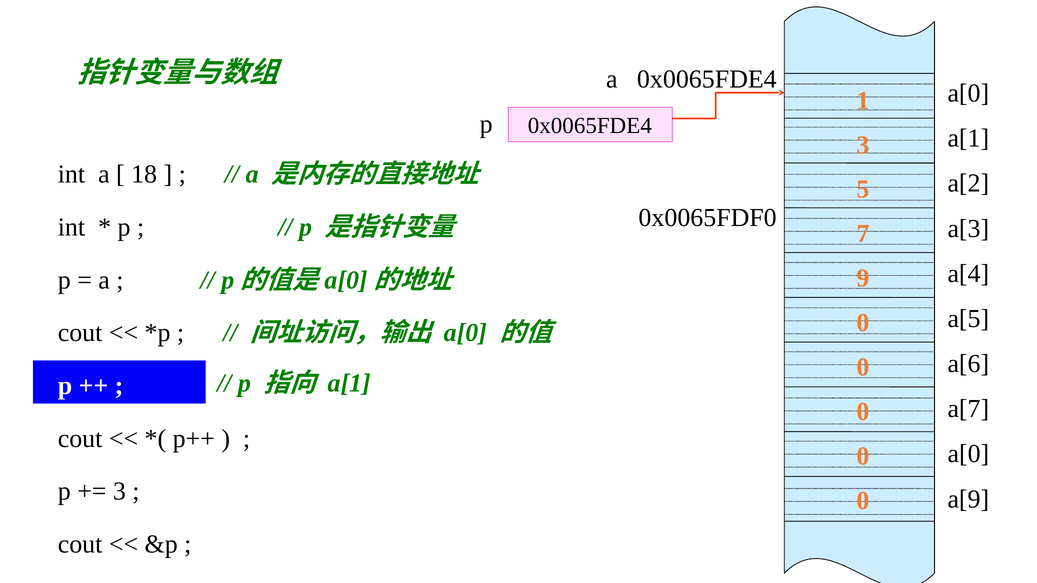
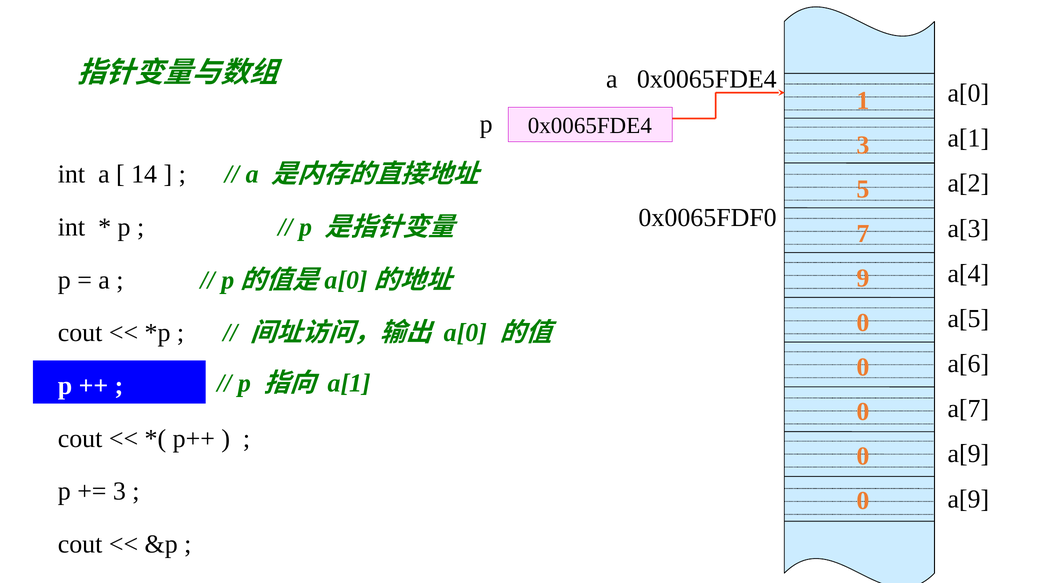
18: 18 -> 14
a[0 at (968, 454): a[0 -> a[9
